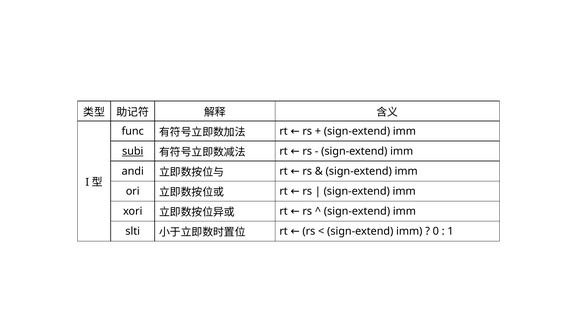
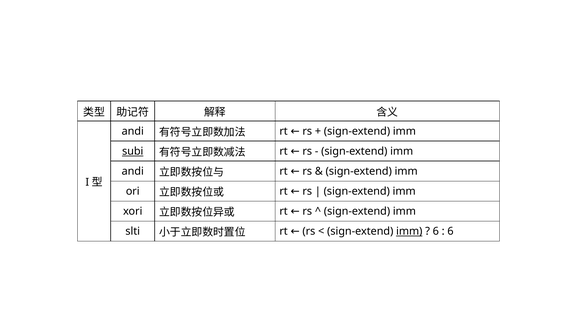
func at (133, 131): func -> andi
imm at (409, 231) underline: none -> present
0 at (436, 231): 0 -> 6
1 at (451, 231): 1 -> 6
